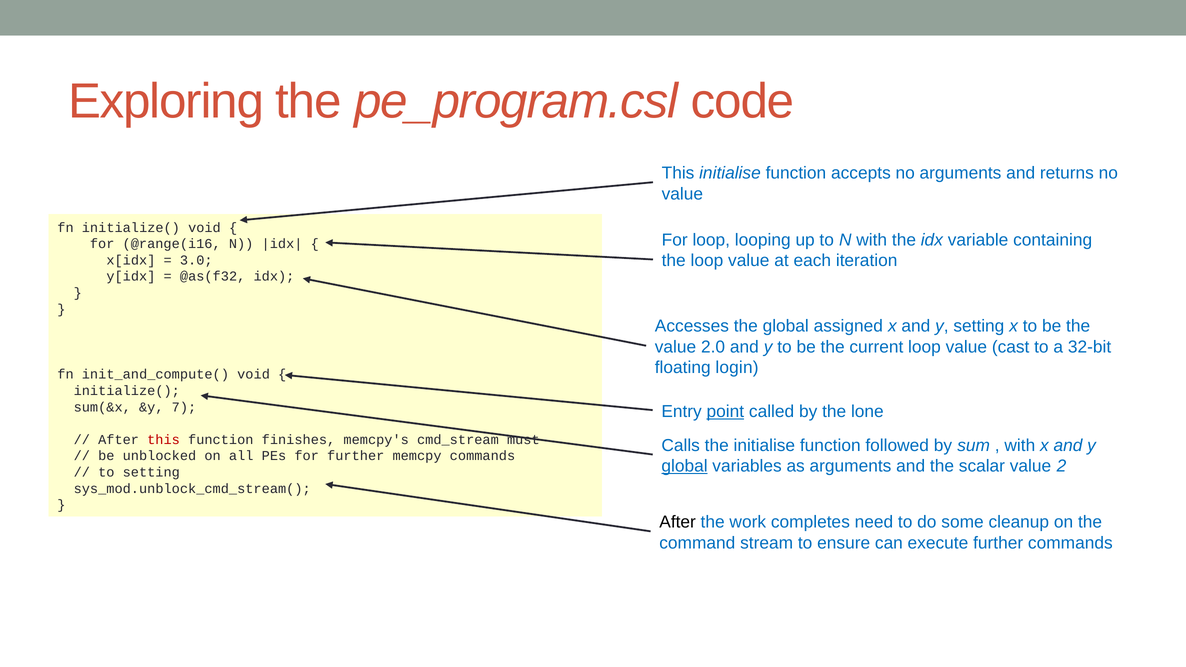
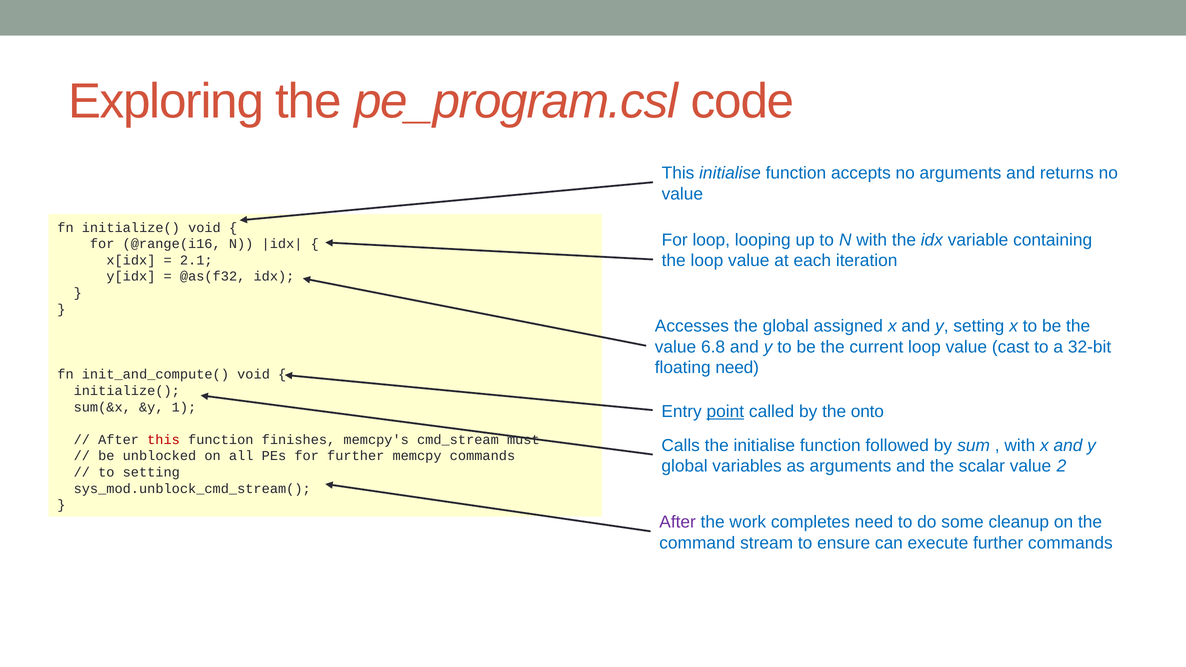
3.0: 3.0 -> 2.1
2.0: 2.0 -> 6.8
floating login: login -> need
7: 7 -> 1
lone: lone -> onto
global at (685, 466) underline: present -> none
After at (678, 522) colour: black -> purple
